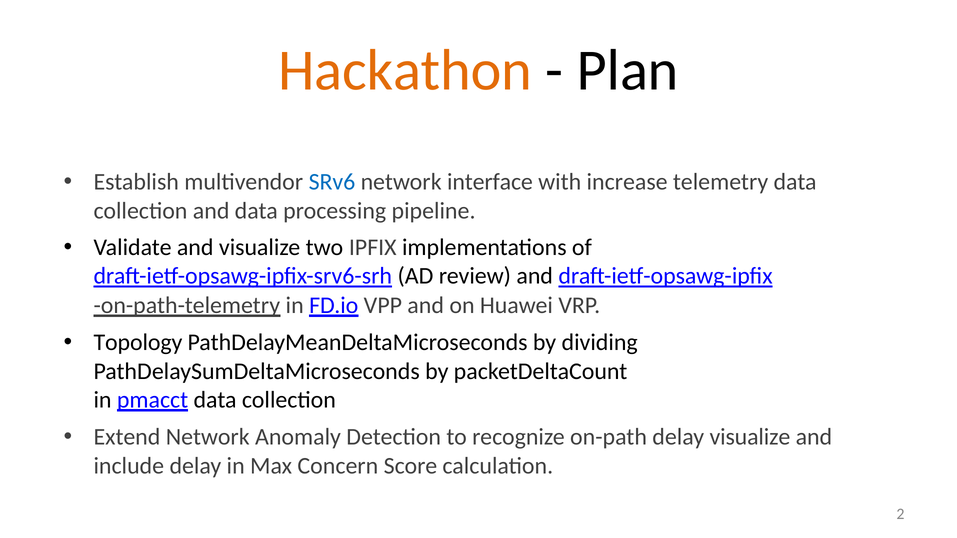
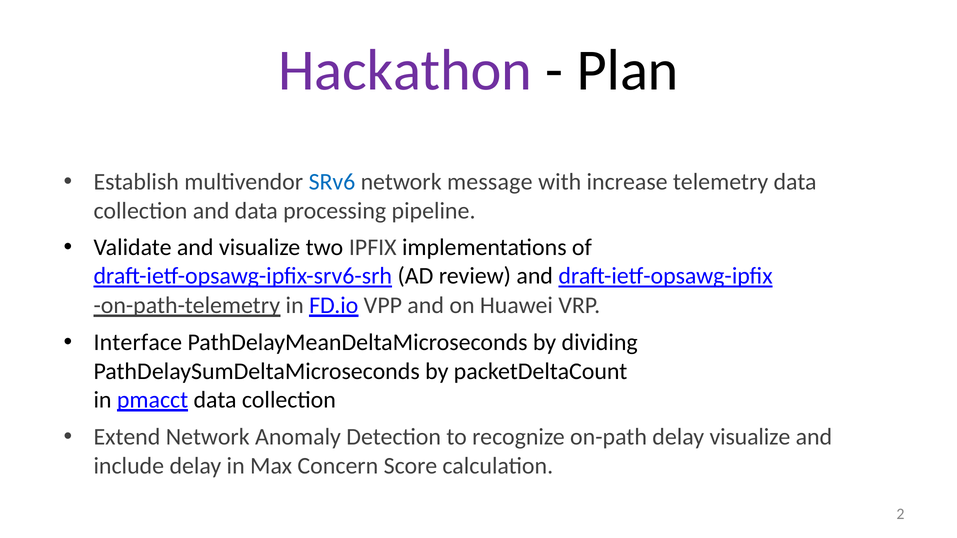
Hackathon colour: orange -> purple
interface: interface -> message
Topology: Topology -> Interface
